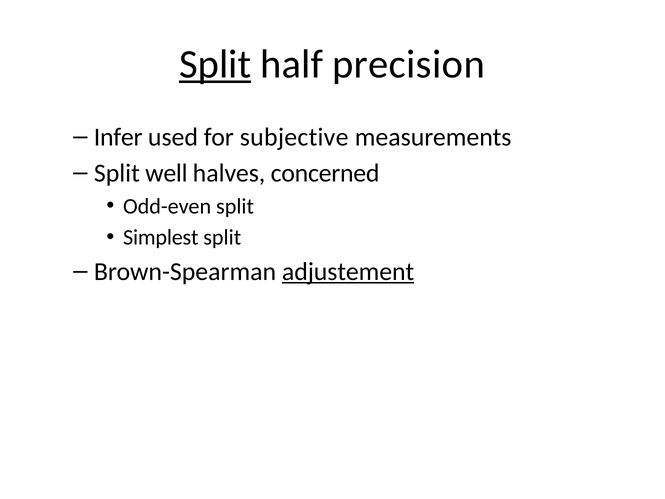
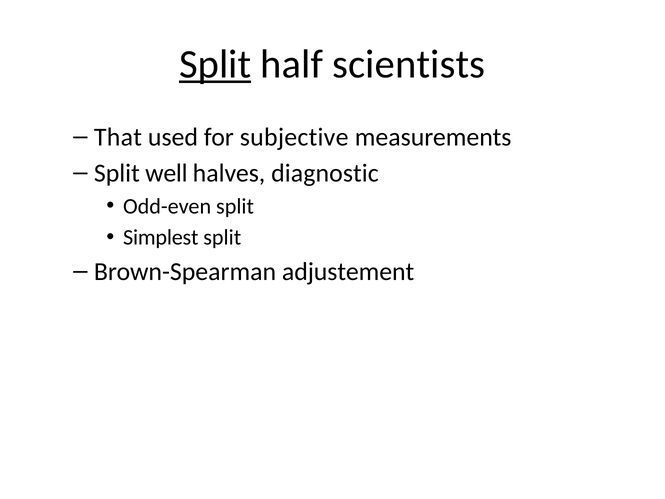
precision: precision -> scientists
Infer: Infer -> That
concerned: concerned -> diagnostic
adjustement underline: present -> none
